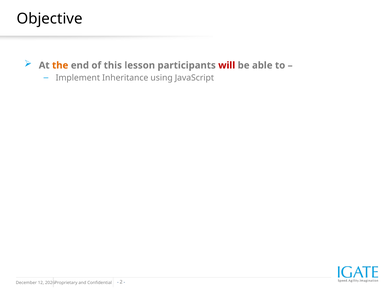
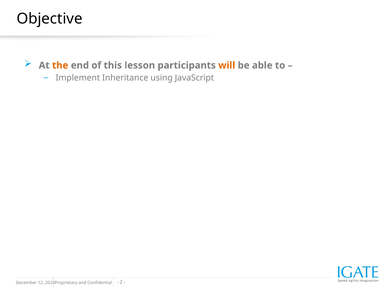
will colour: red -> orange
